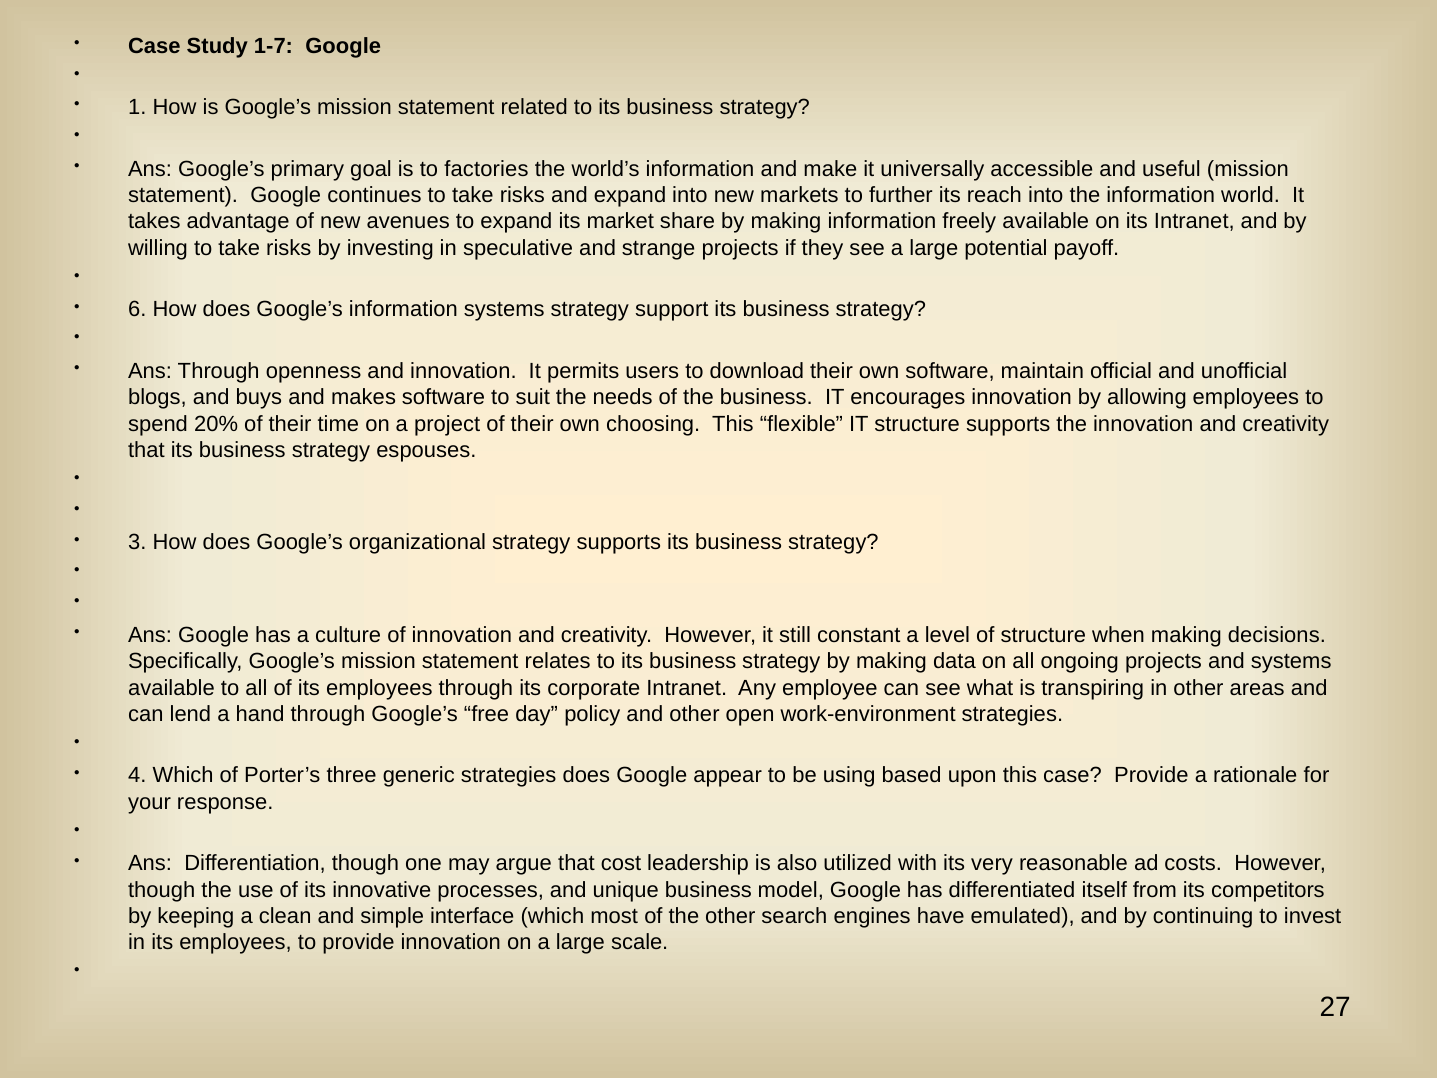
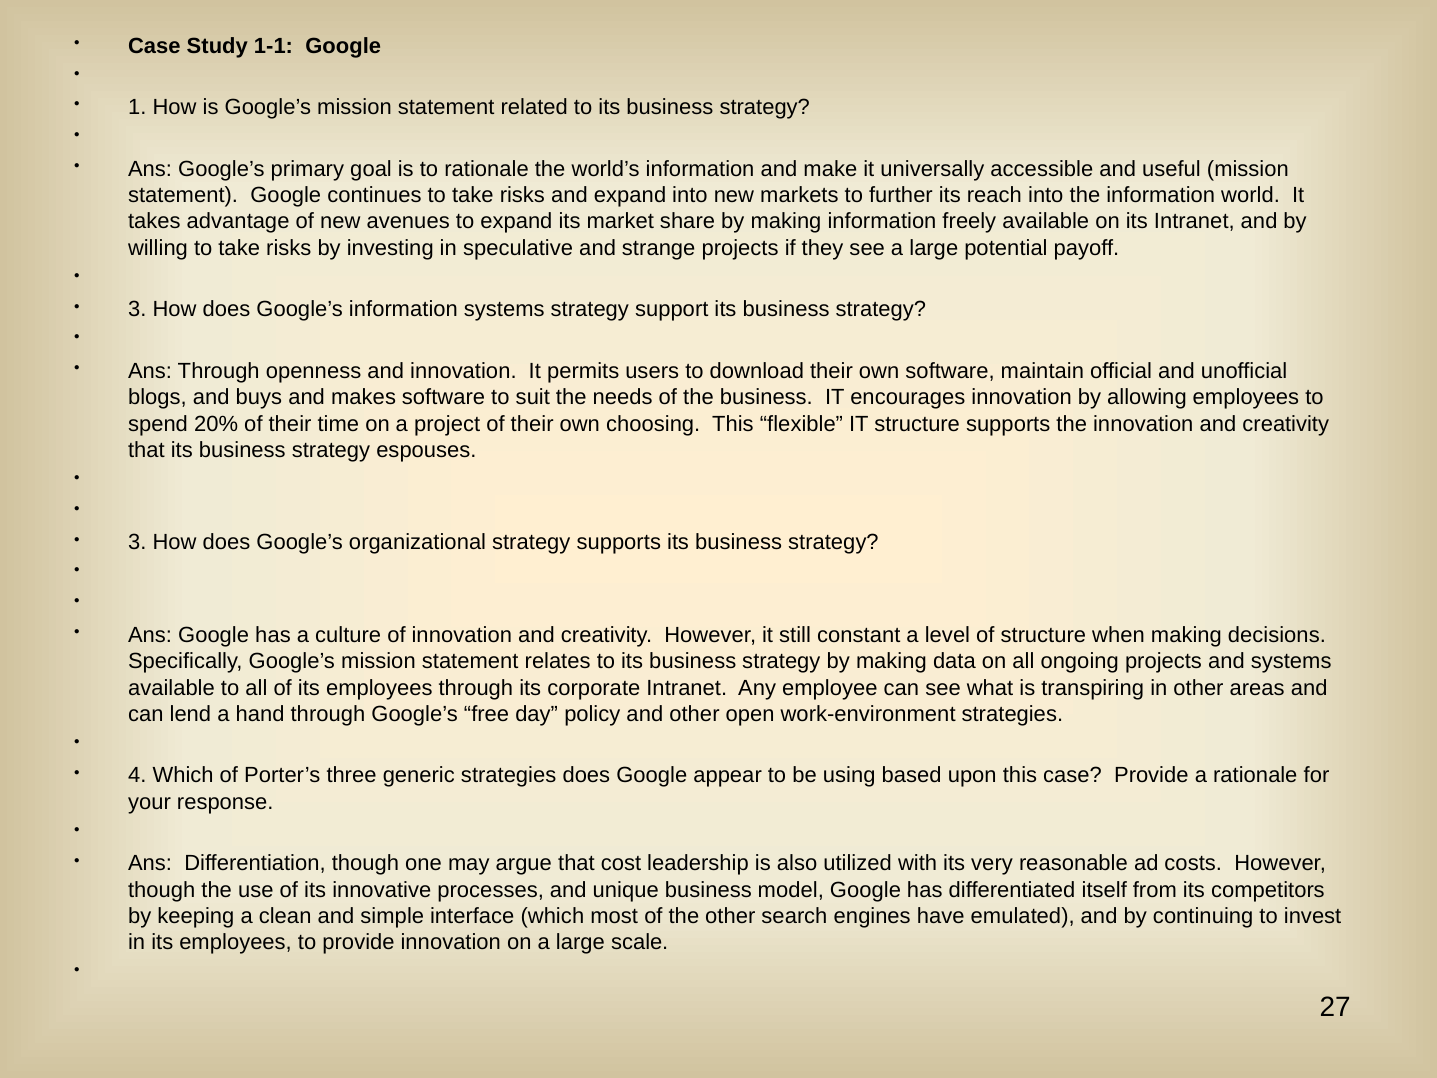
1-7: 1-7 -> 1-1
to factories: factories -> rationale
6 at (137, 310): 6 -> 3
